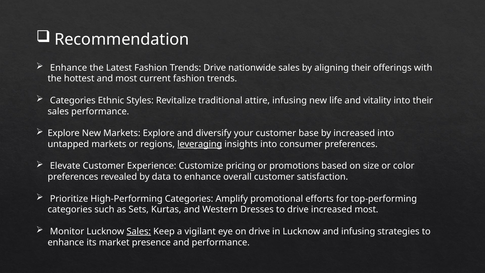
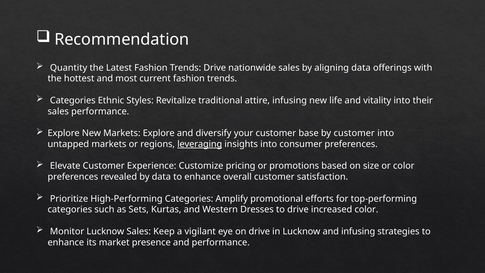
Enhance at (69, 68): Enhance -> Quantity
aligning their: their -> data
by increased: increased -> customer
increased most: most -> color
Sales at (139, 231) underline: present -> none
